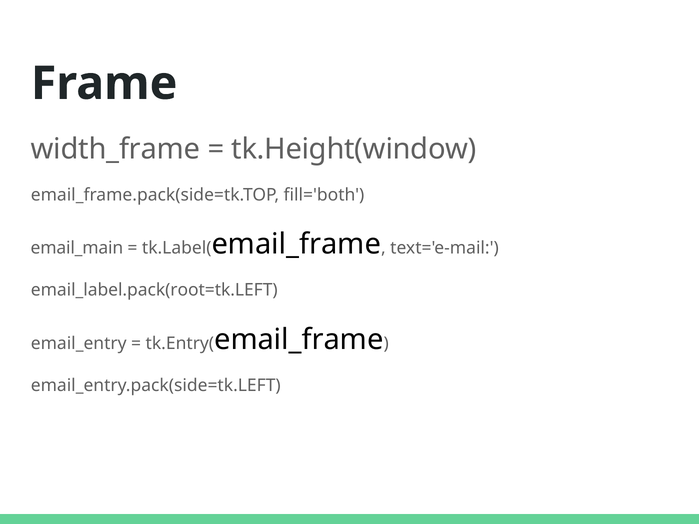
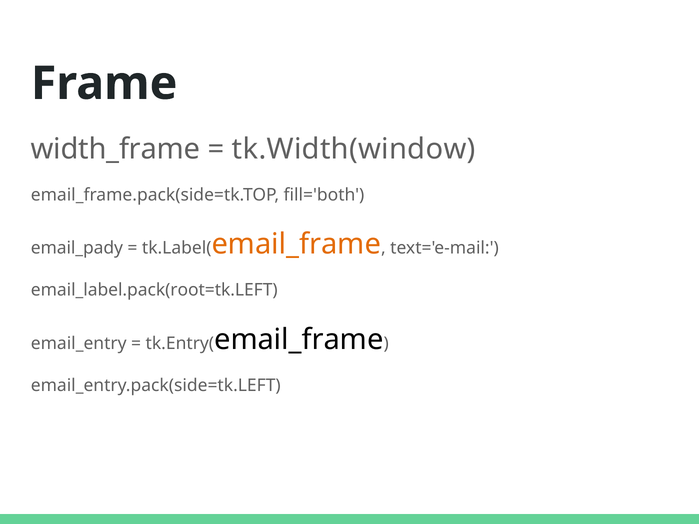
tk.Height(window: tk.Height(window -> tk.Width(window
email_main: email_main -> email_pady
email_frame at (296, 245) colour: black -> orange
